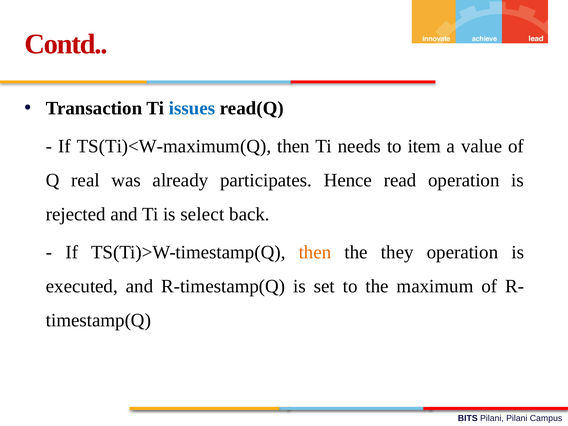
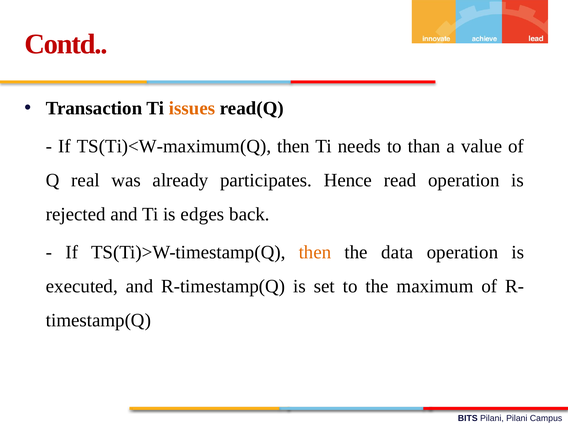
issues colour: blue -> orange
item: item -> than
select: select -> edges
they: they -> data
